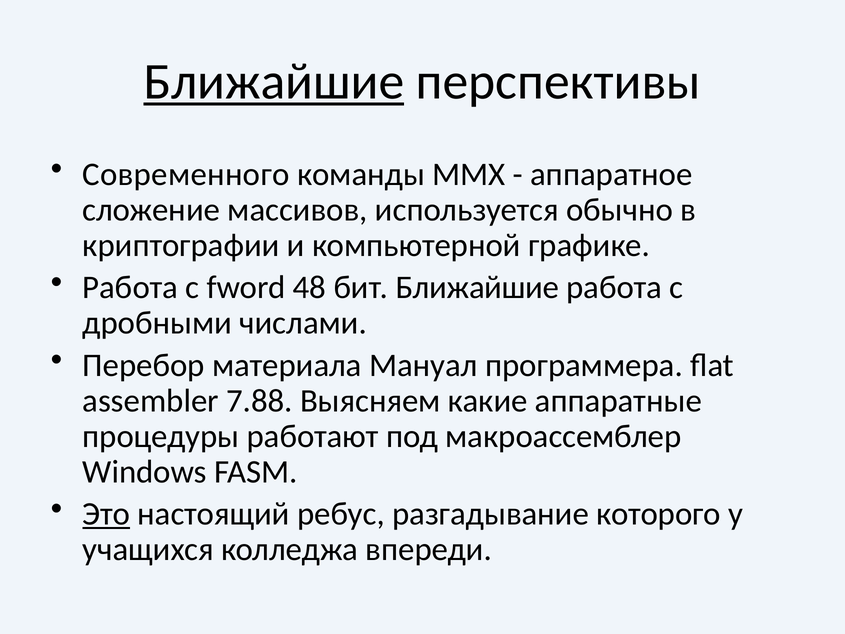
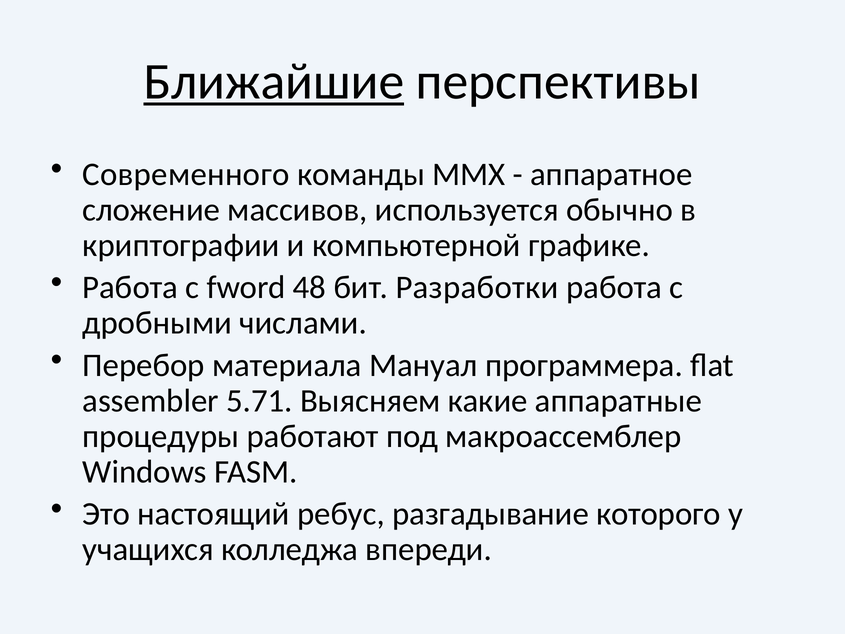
бит Ближайшие: Ближайшие -> Разработки
7.88: 7.88 -> 5.71
Это underline: present -> none
